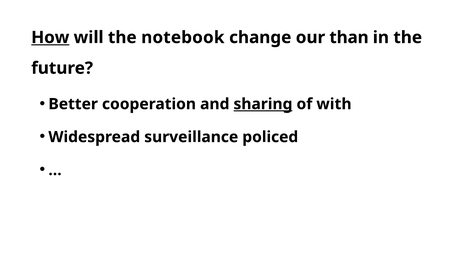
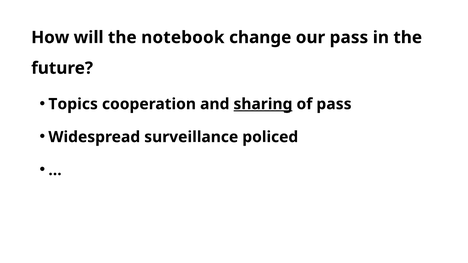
How underline: present -> none
our than: than -> pass
Better: Better -> Topics
of with: with -> pass
